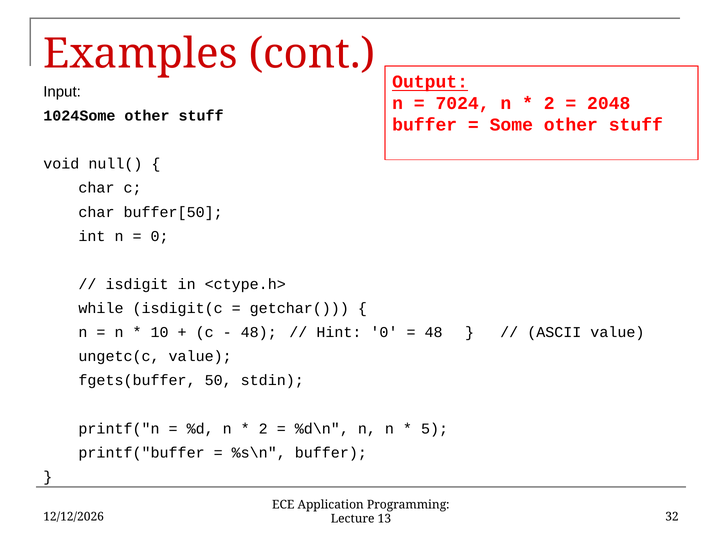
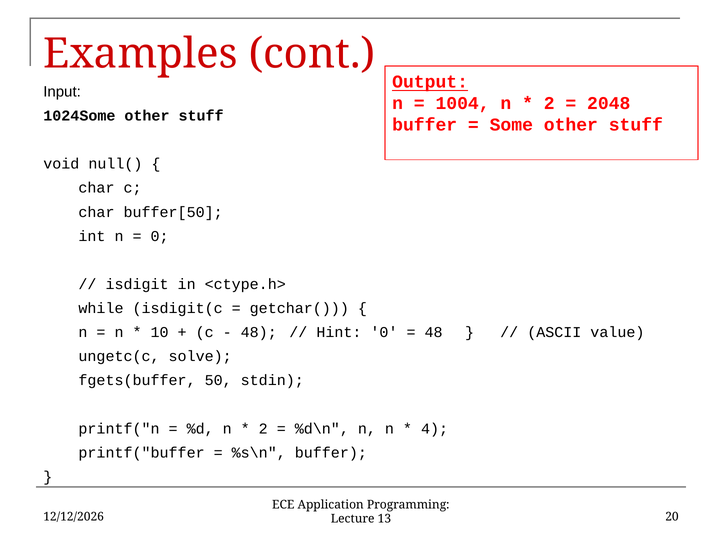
7024: 7024 -> 1004
ungetc(c value: value -> solve
5: 5 -> 4
32: 32 -> 20
